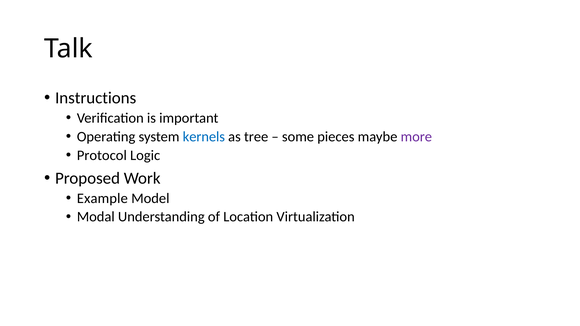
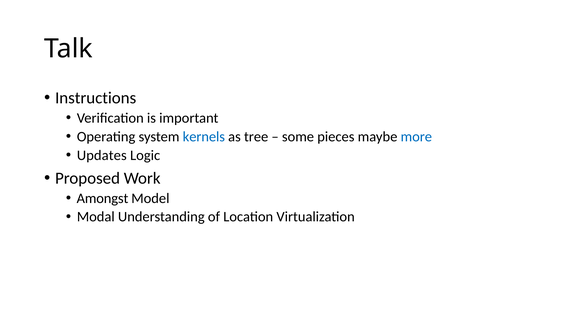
more colour: purple -> blue
Protocol: Protocol -> Updates
Example: Example -> Amongst
